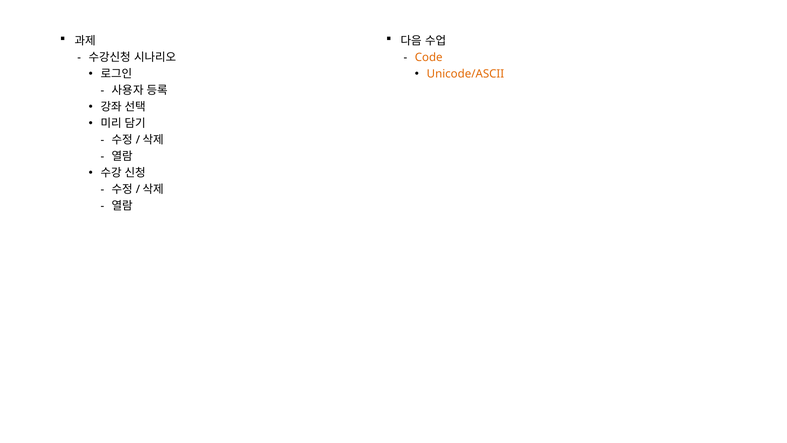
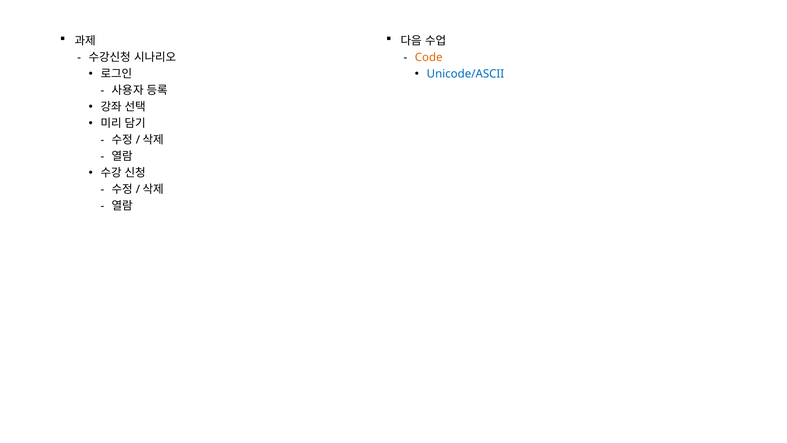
Unicode/ASCII colour: orange -> blue
